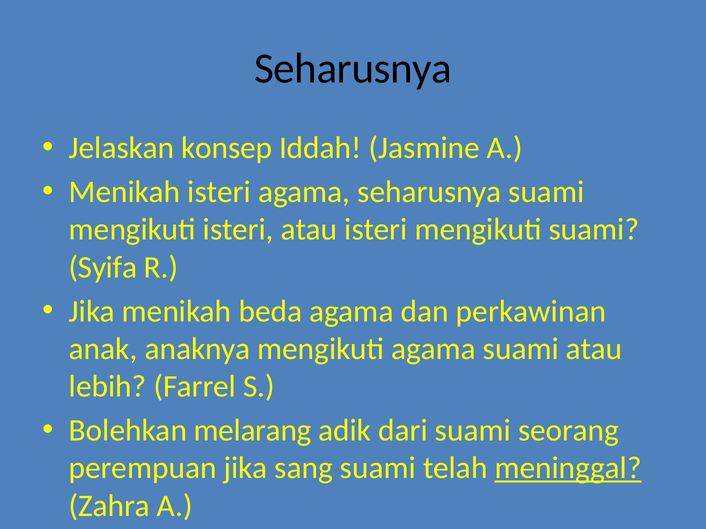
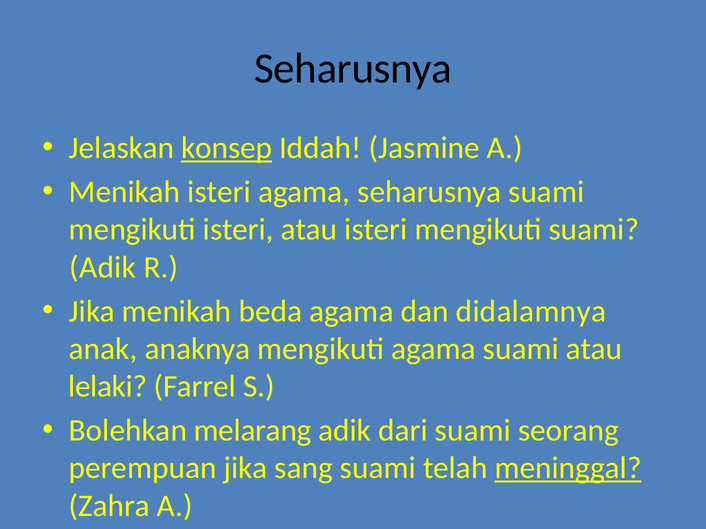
konsep underline: none -> present
Syifa at (103, 268): Syifa -> Adik
perkawinan: perkawinan -> didalamnya
lebih: lebih -> lelaki
